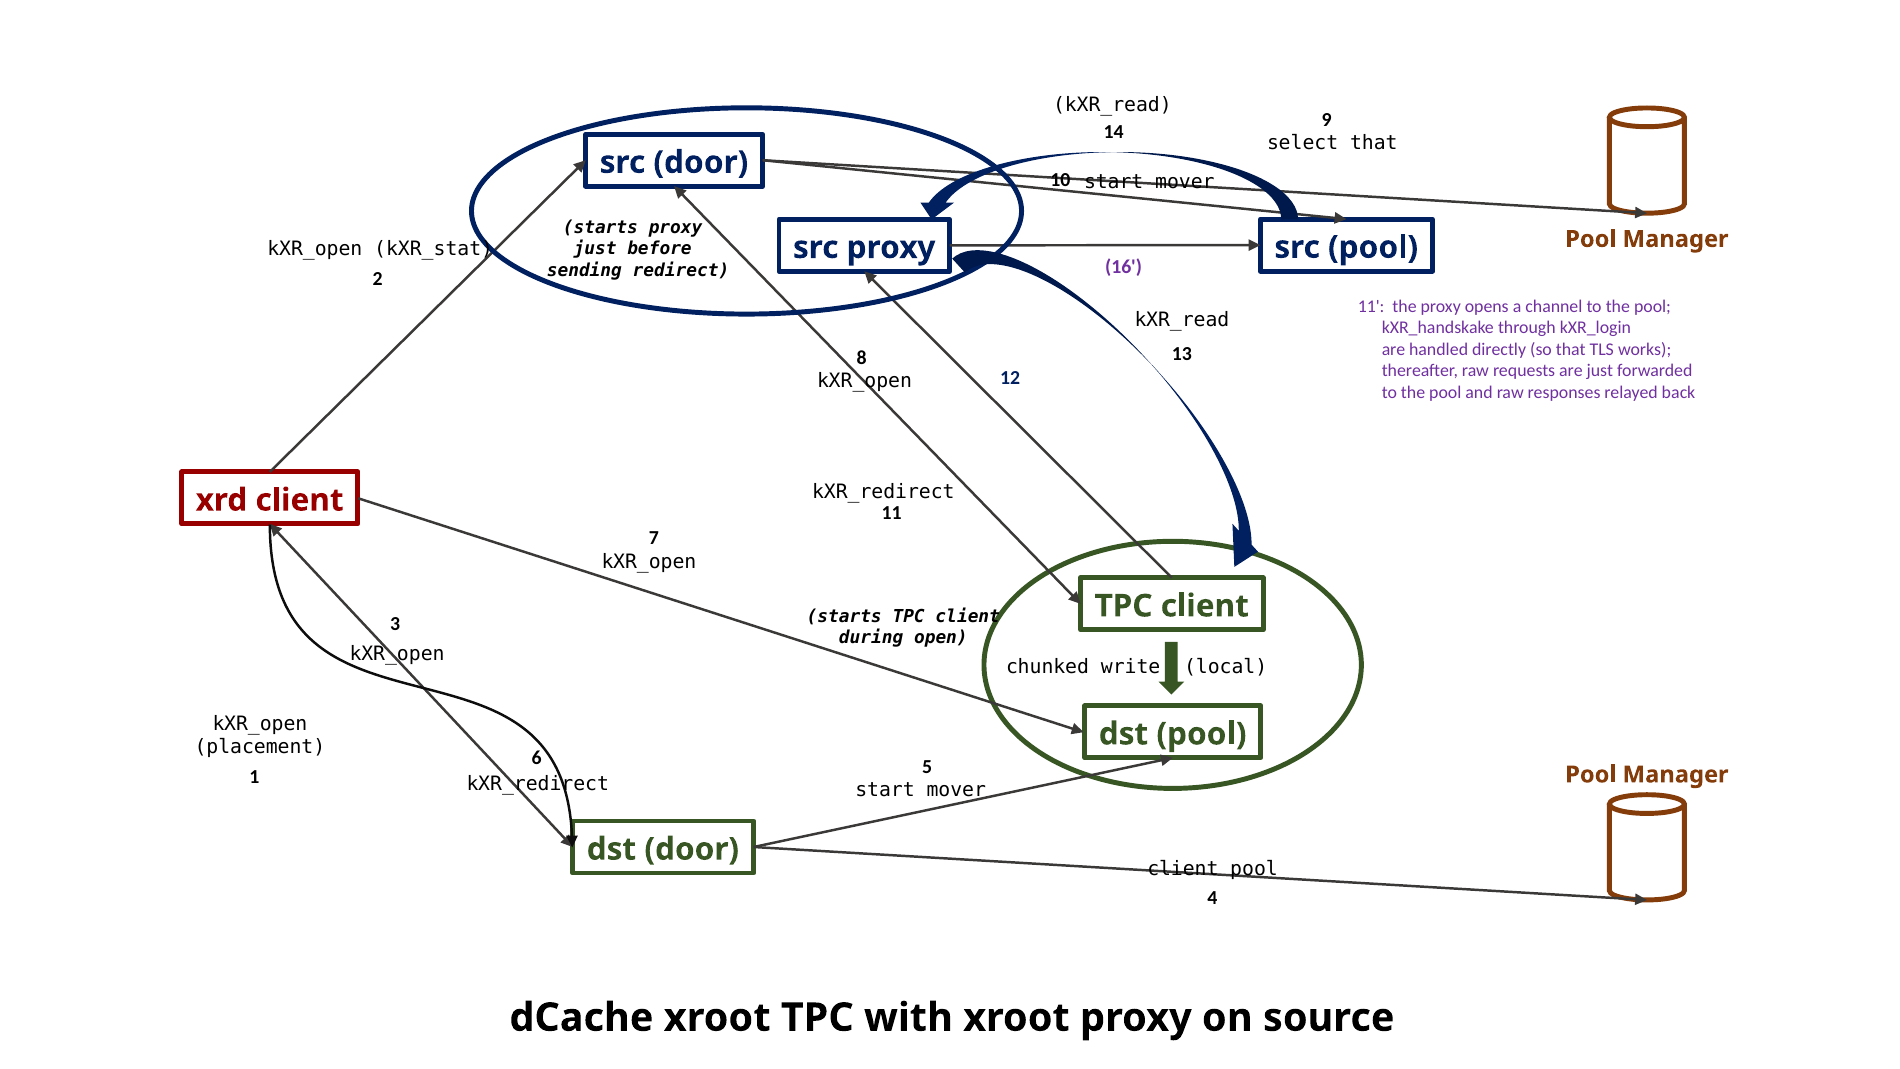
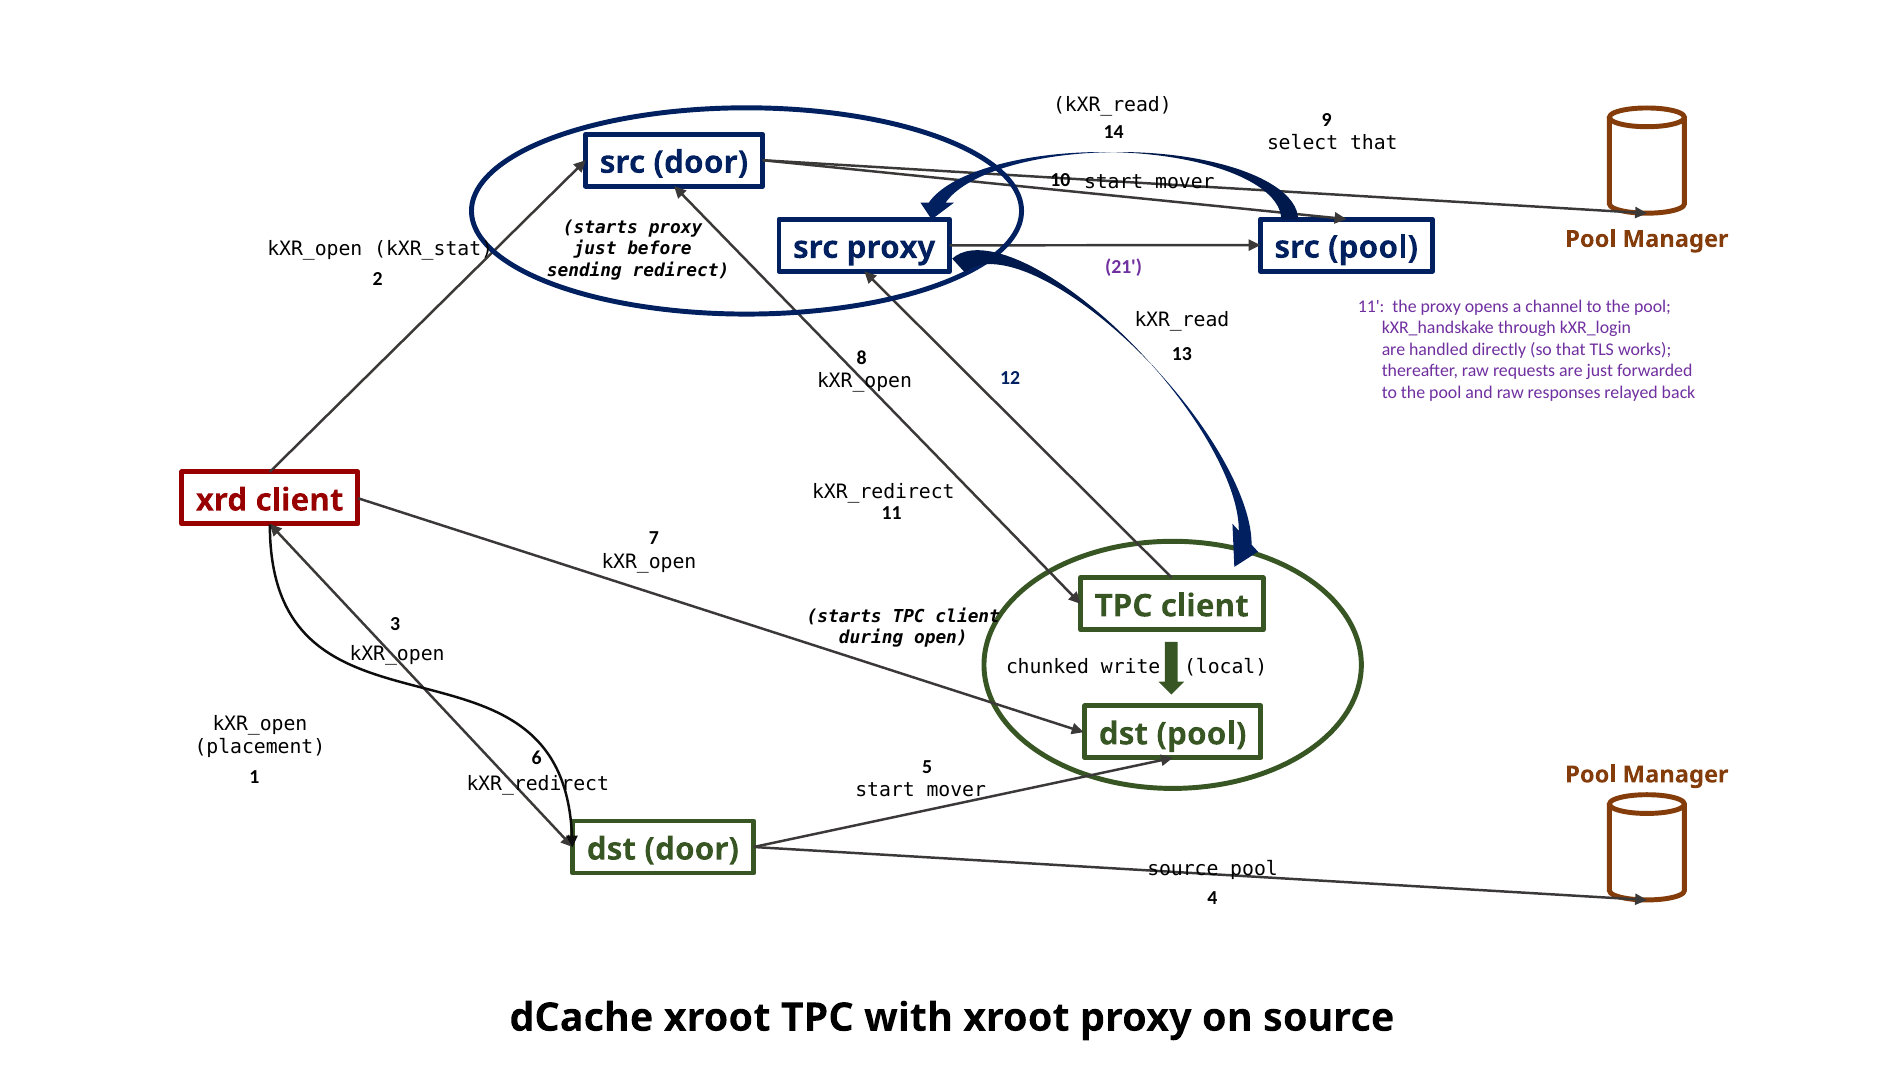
16: 16 -> 21
client at (1183, 869): client -> source
